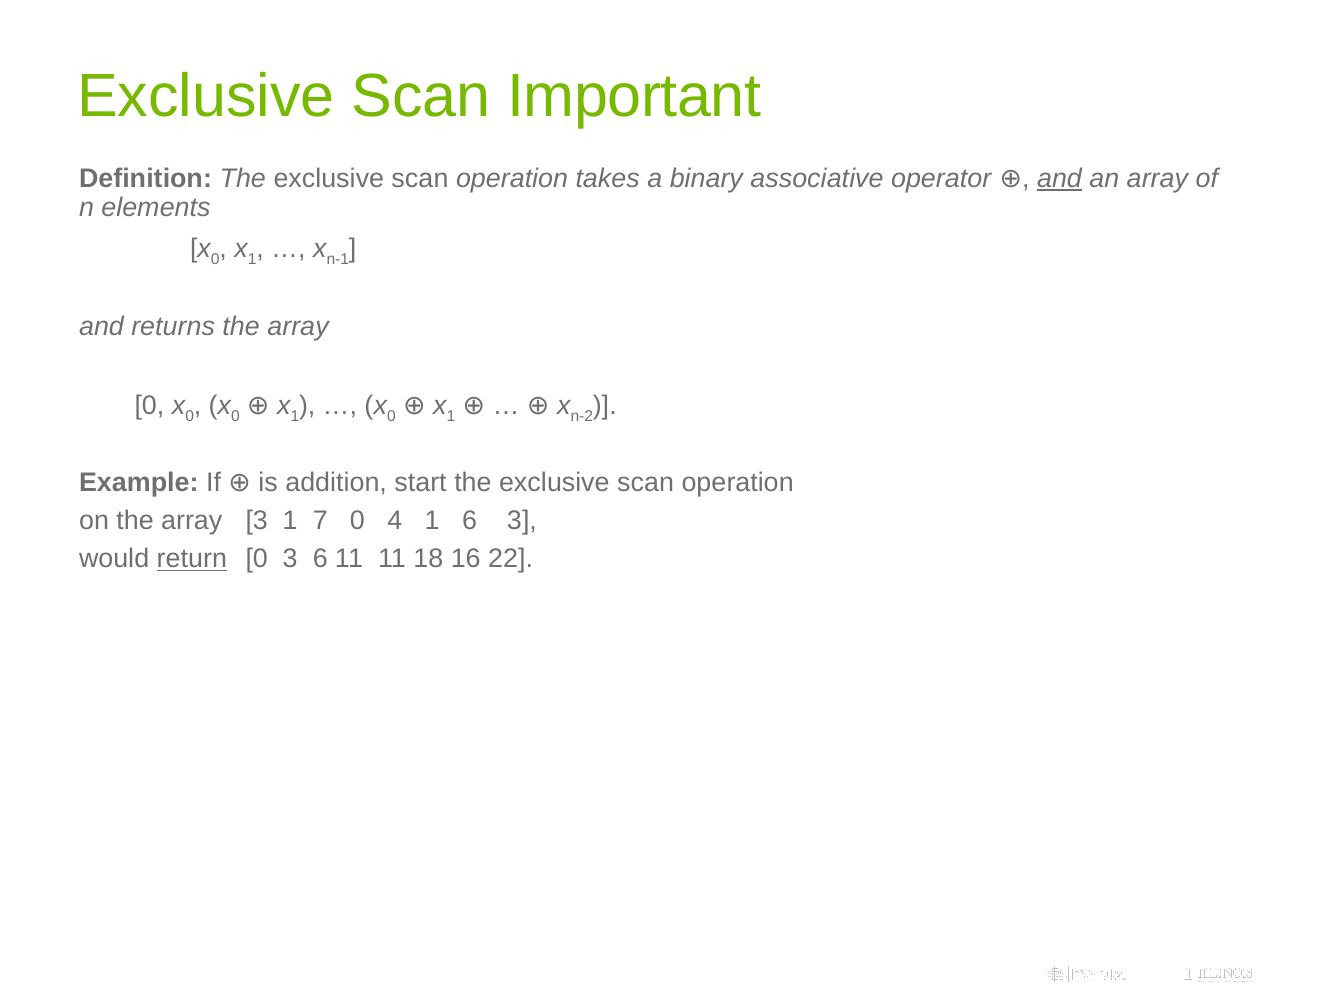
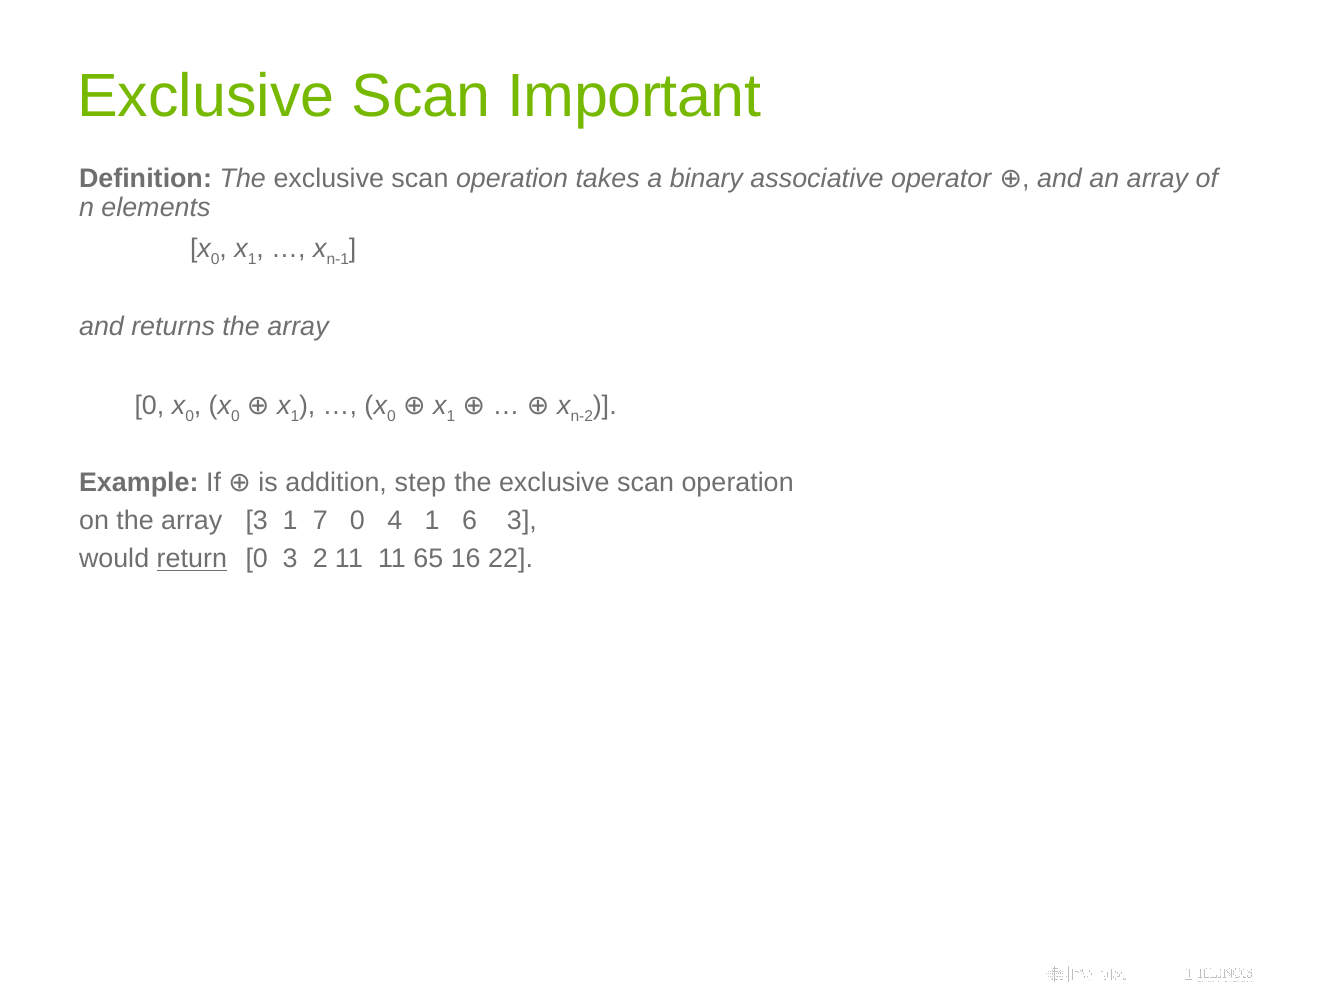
and at (1059, 179) underline: present -> none
start: start -> step
3 6: 6 -> 2
18: 18 -> 65
